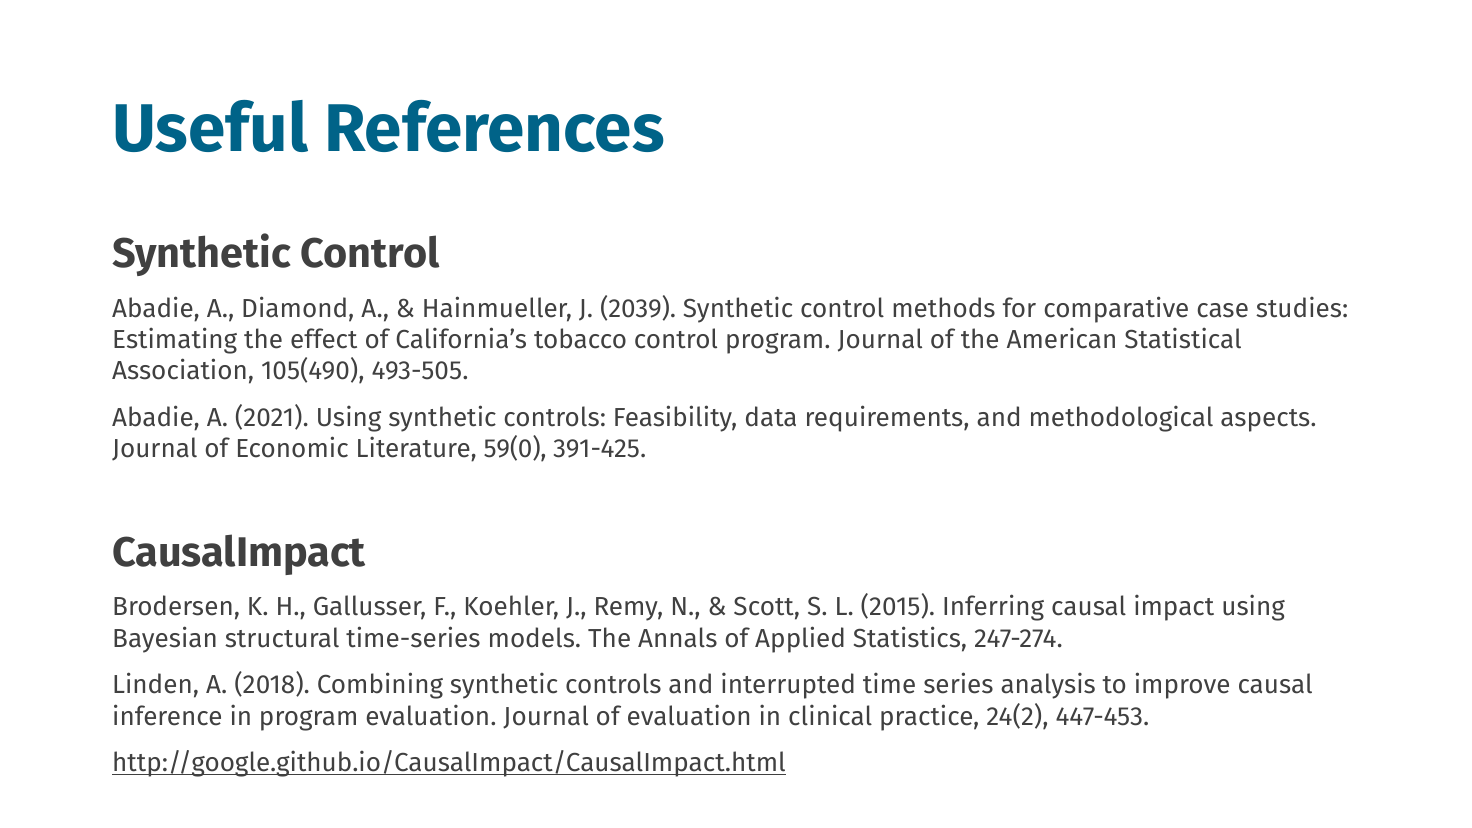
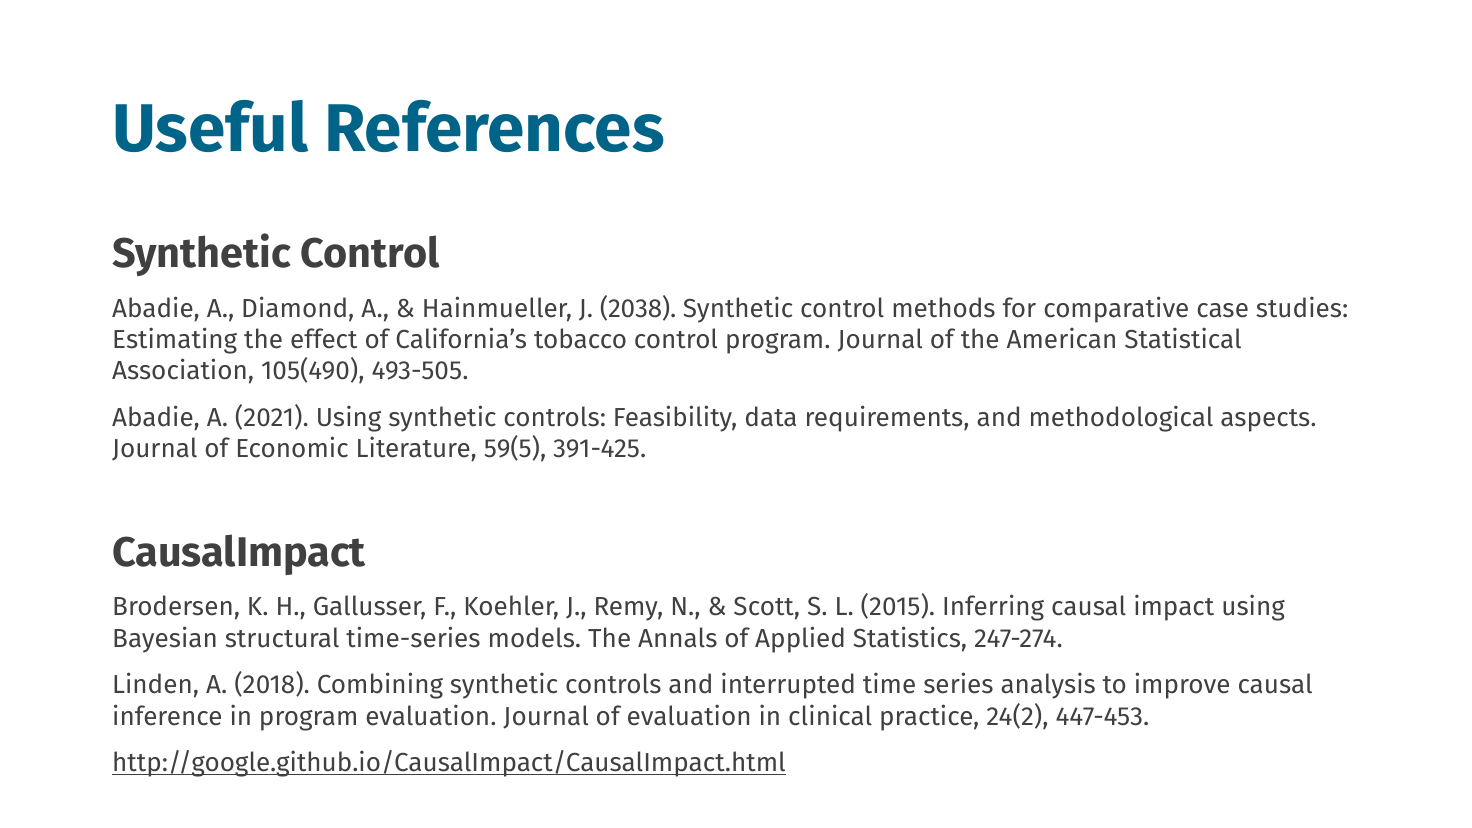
2039: 2039 -> 2038
59(0: 59(0 -> 59(5
